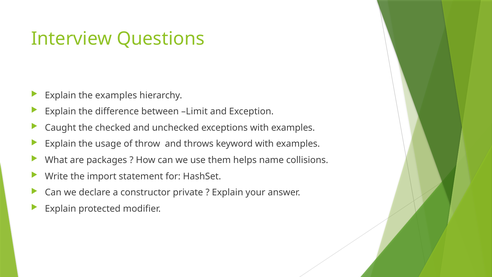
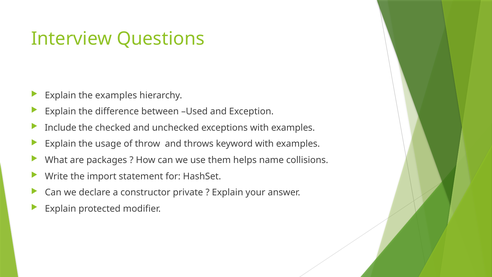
Limit: Limit -> Used
Caught: Caught -> Include
